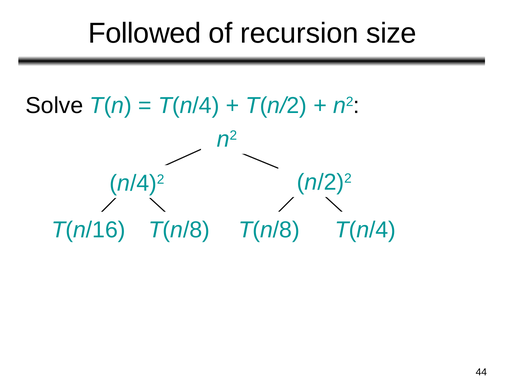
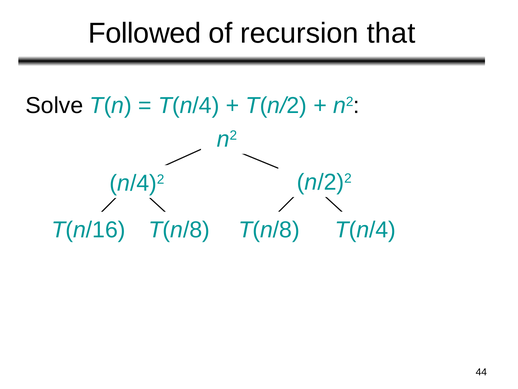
size: size -> that
